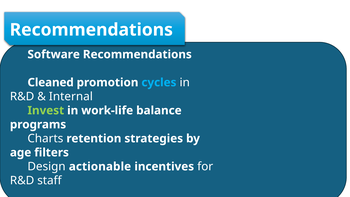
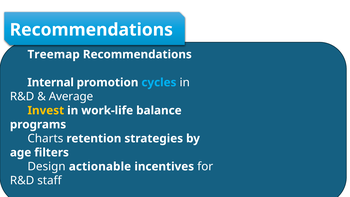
Software: Software -> Treemap
Cleaned: Cleaned -> Internal
Internal: Internal -> Average
Invest colour: light green -> yellow
